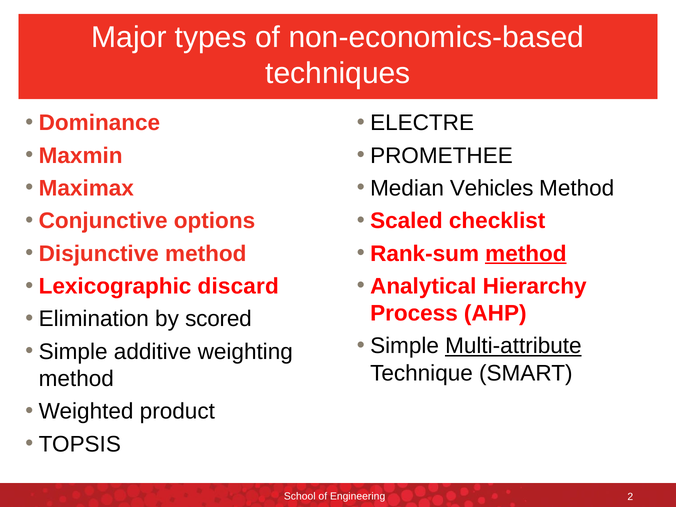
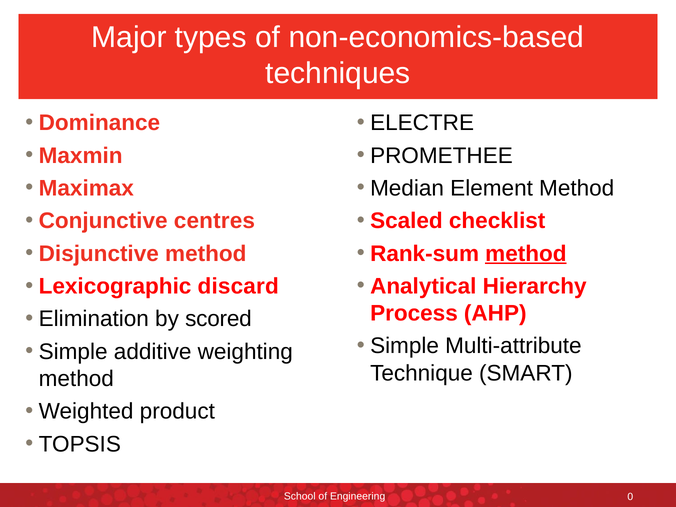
Vehicles: Vehicles -> Element
options: options -> centres
Multi-attribute underline: present -> none
2: 2 -> 0
